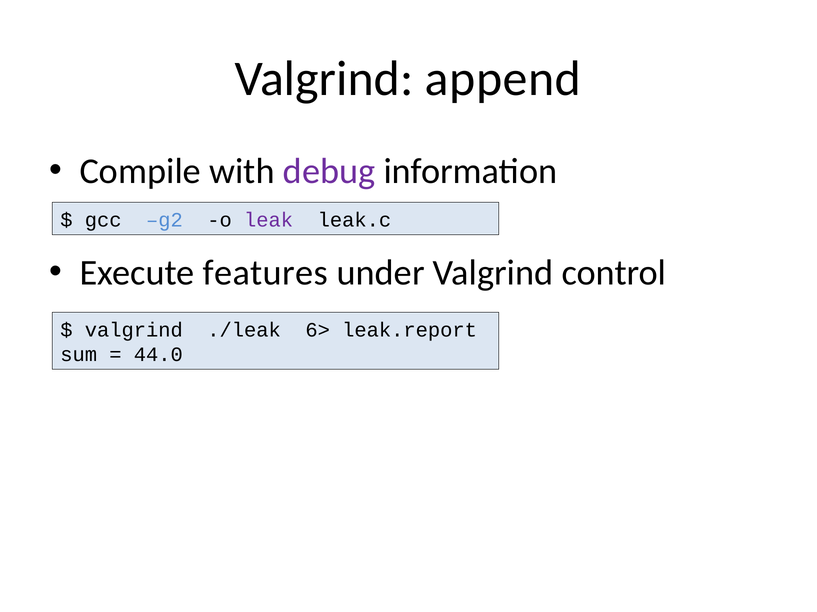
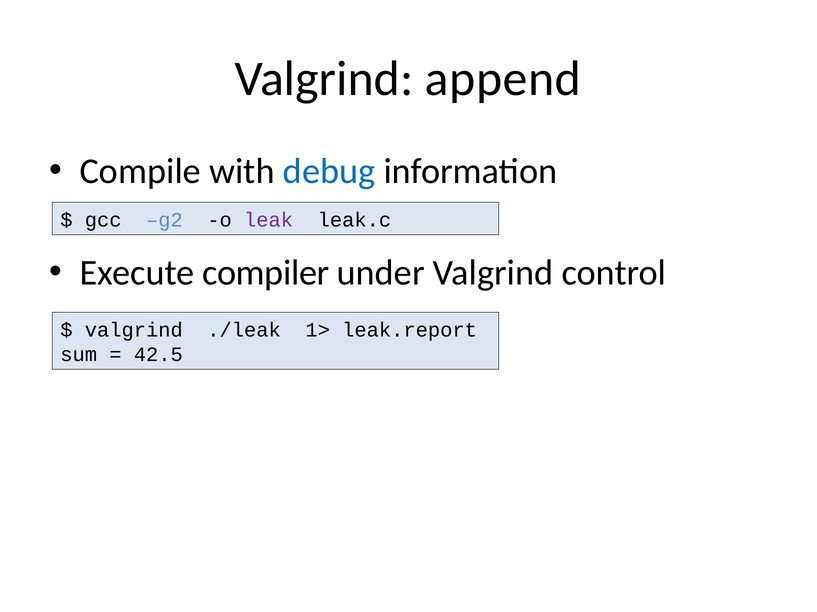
debug colour: purple -> blue
features: features -> compiler
6>: 6> -> 1>
44.0: 44.0 -> 42.5
